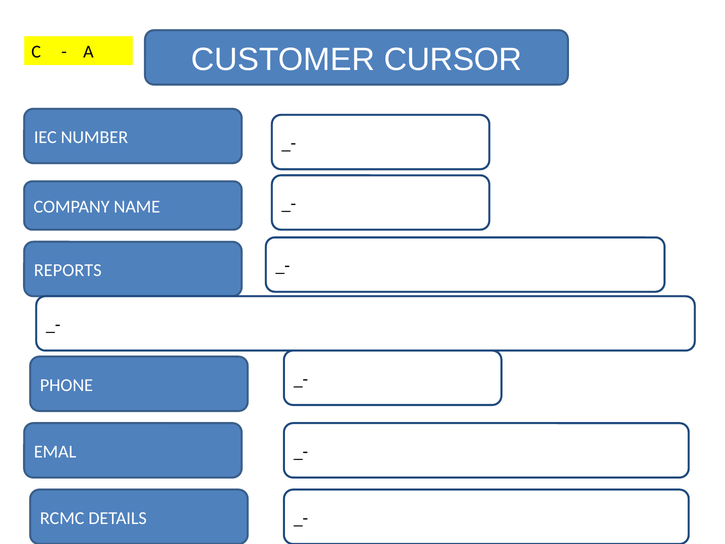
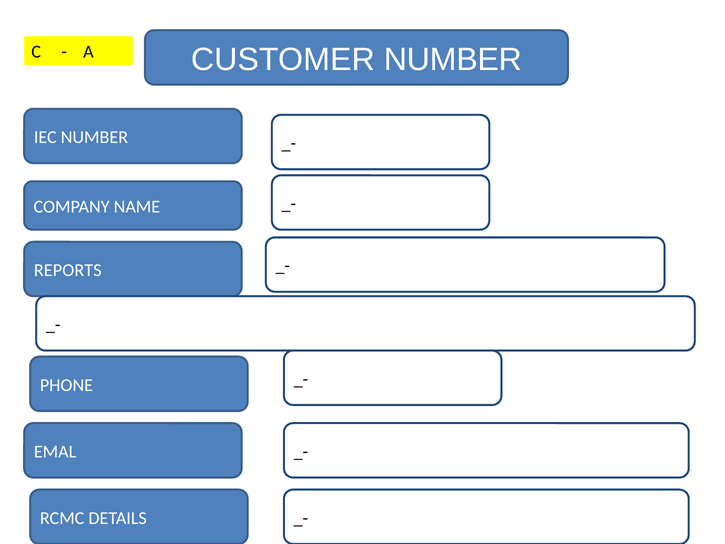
CUSTOMER CURSOR: CURSOR -> NUMBER
